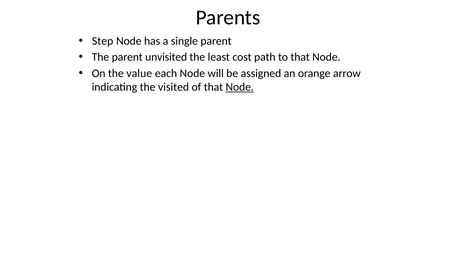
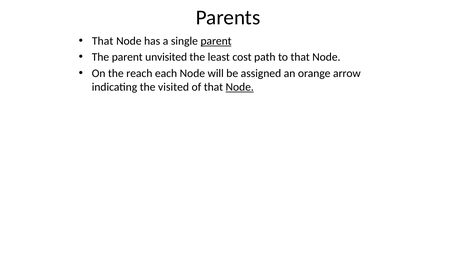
Step at (103, 41): Step -> That
parent at (216, 41) underline: none -> present
value: value -> reach
